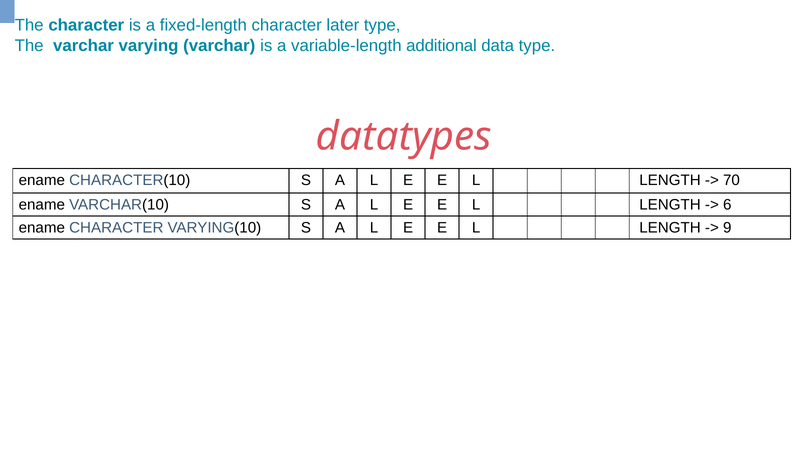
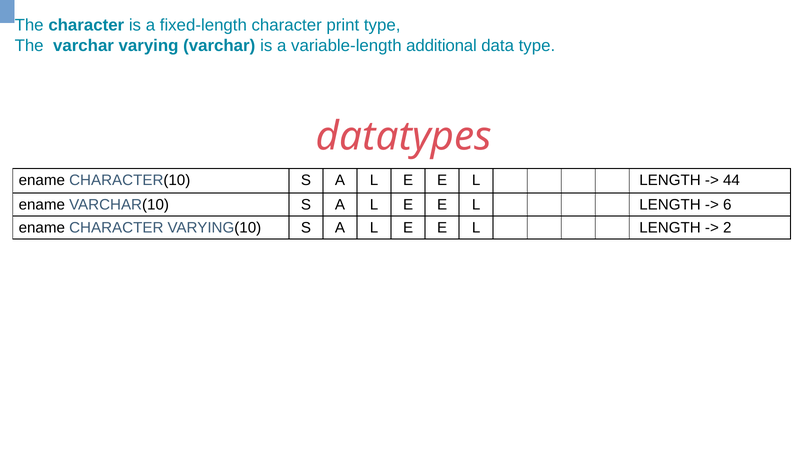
later: later -> print
70: 70 -> 44
9: 9 -> 2
